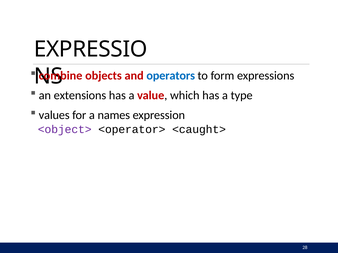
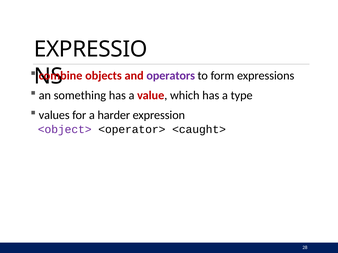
operators colour: blue -> purple
extensions: extensions -> something
names: names -> harder
